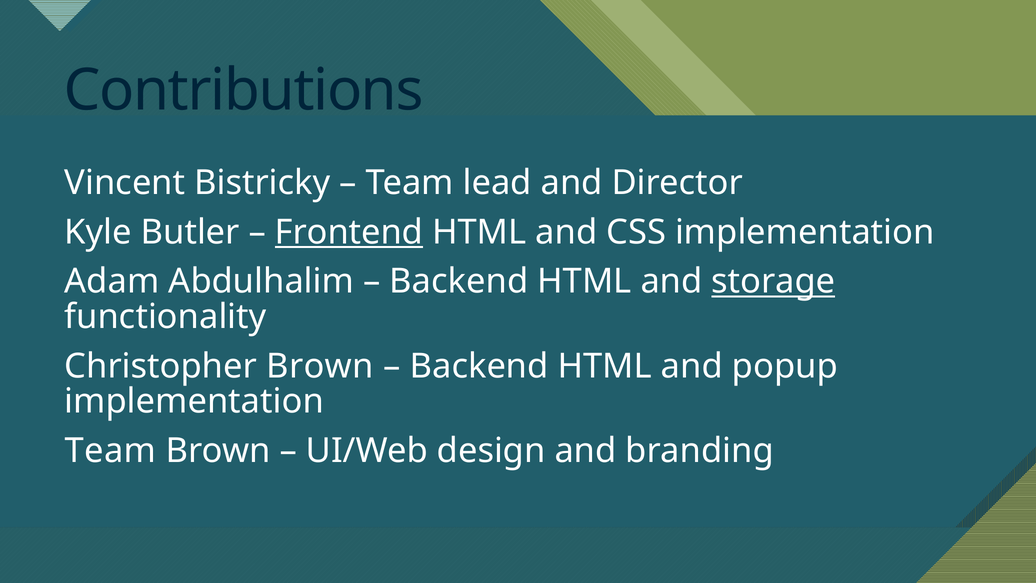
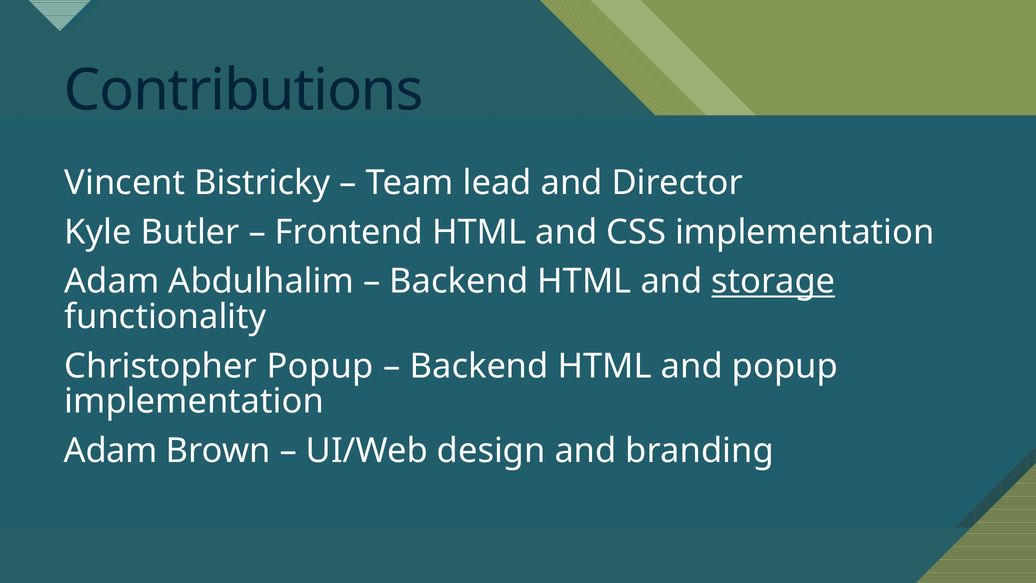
Frontend underline: present -> none
Christopher Brown: Brown -> Popup
Team at (110, 450): Team -> Adam
